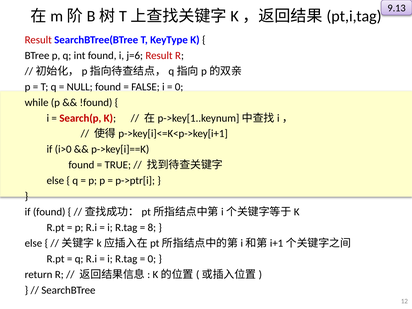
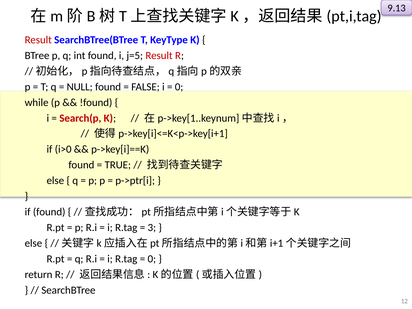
j=6: j=6 -> j=5
8: 8 -> 3
